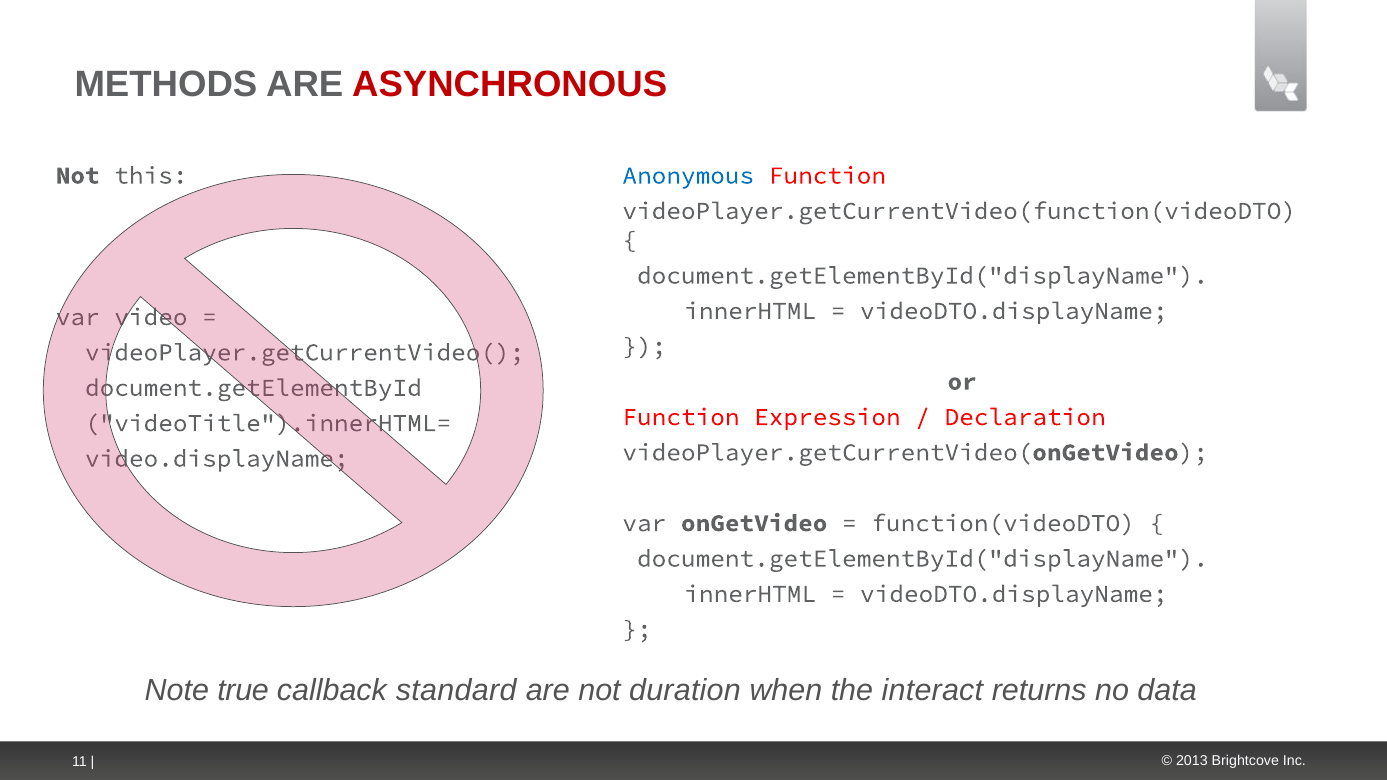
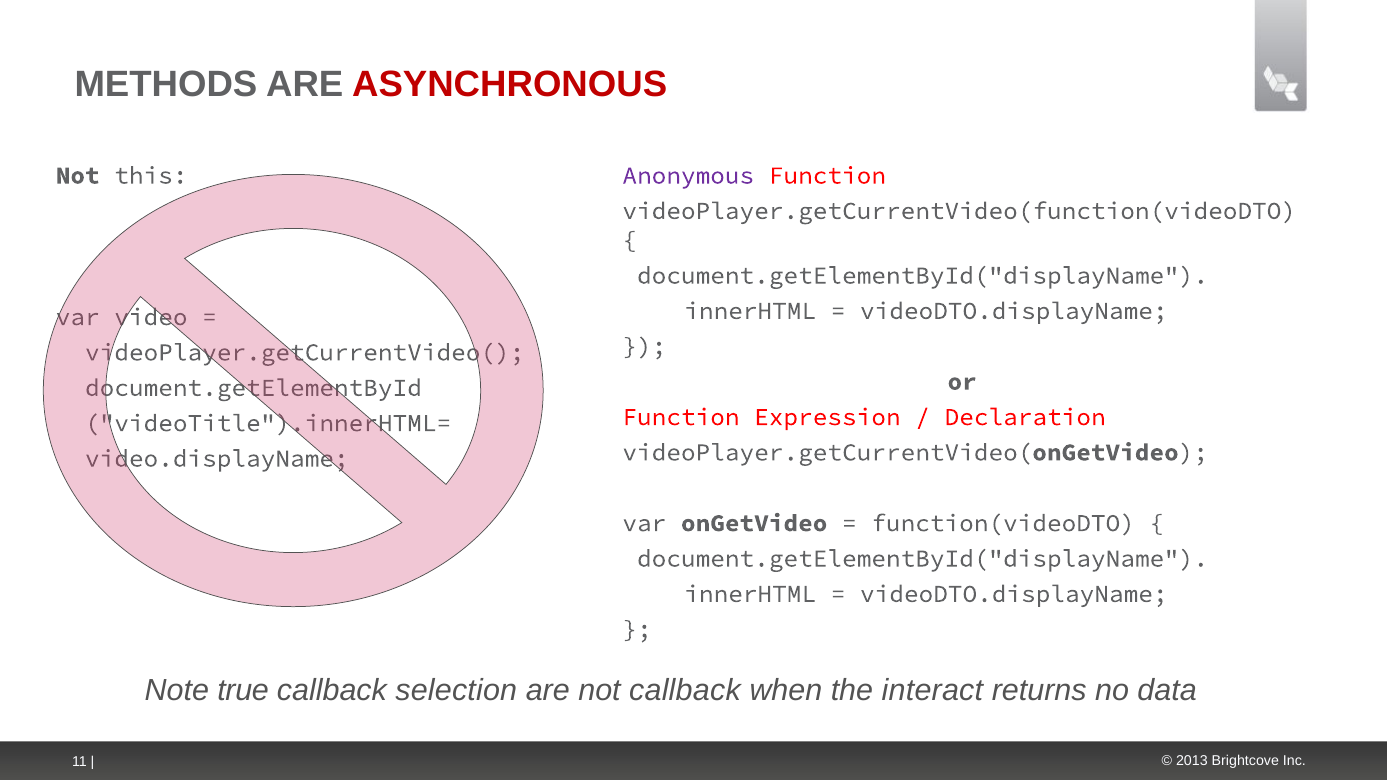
Anonymous colour: blue -> purple
standard: standard -> selection
not duration: duration -> callback
